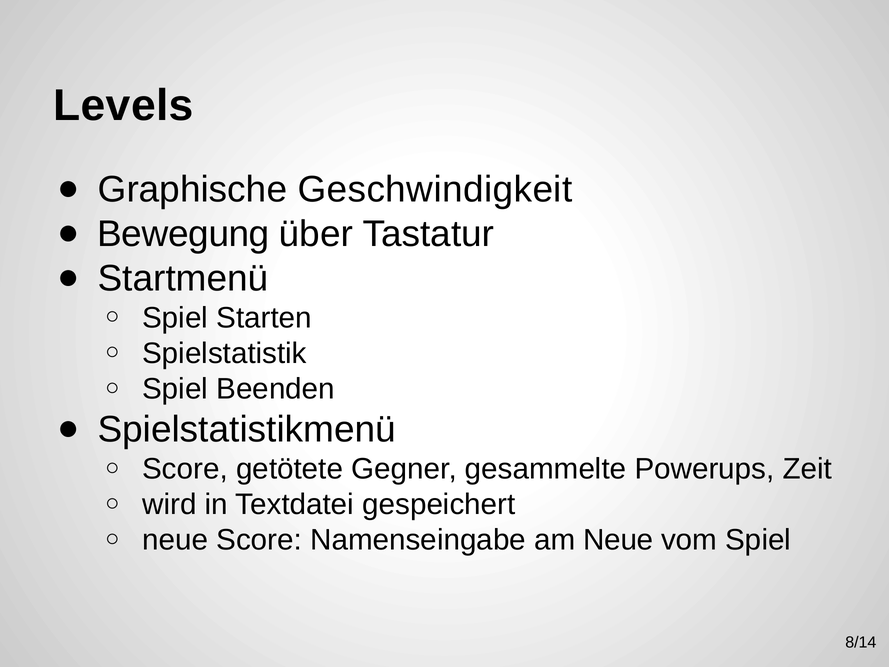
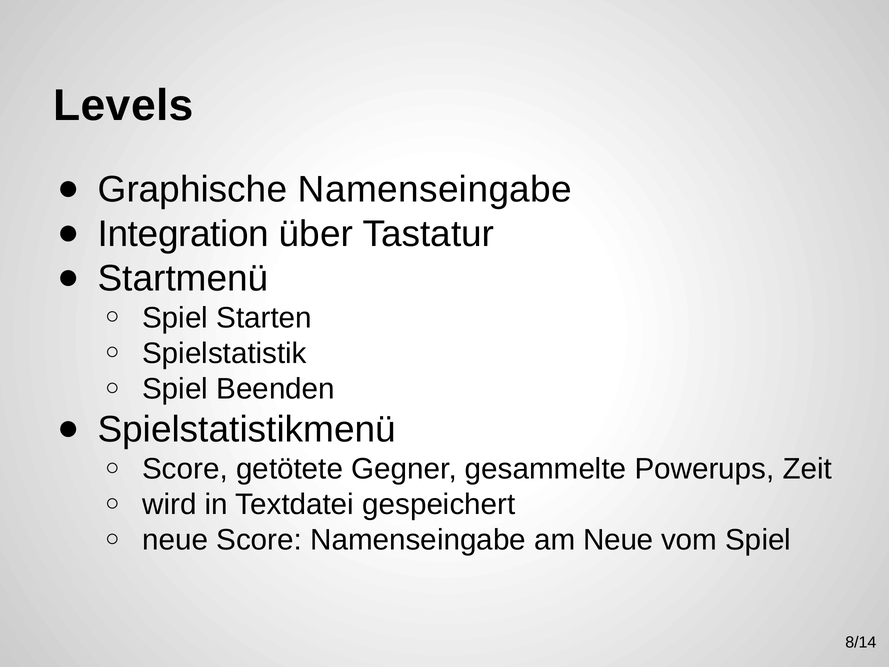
Graphische Geschwindigkeit: Geschwindigkeit -> Namenseingabe
Bewegung: Bewegung -> Integration
